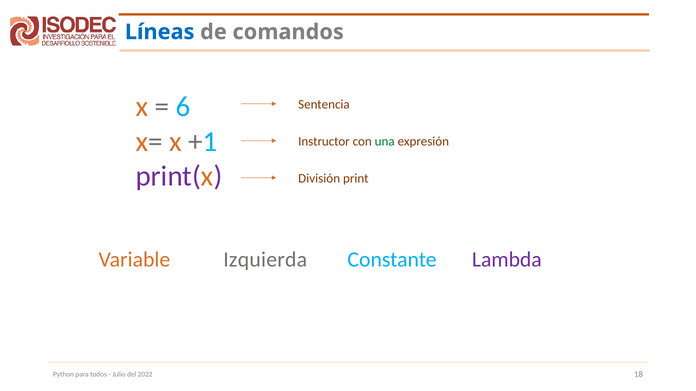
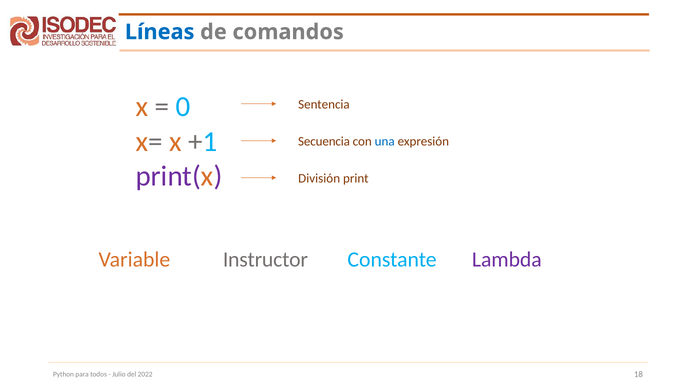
6: 6 -> 0
Instructor: Instructor -> Secuencia
una colour: green -> blue
Izquierda: Izquierda -> Instructor
